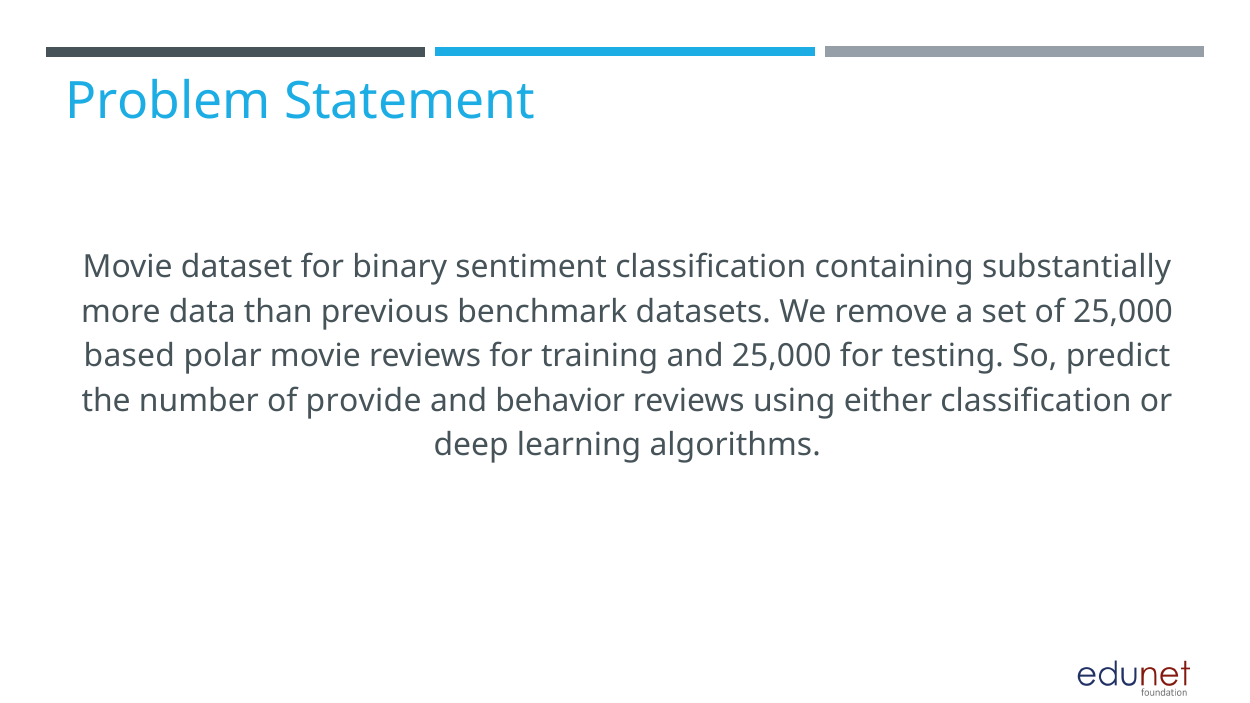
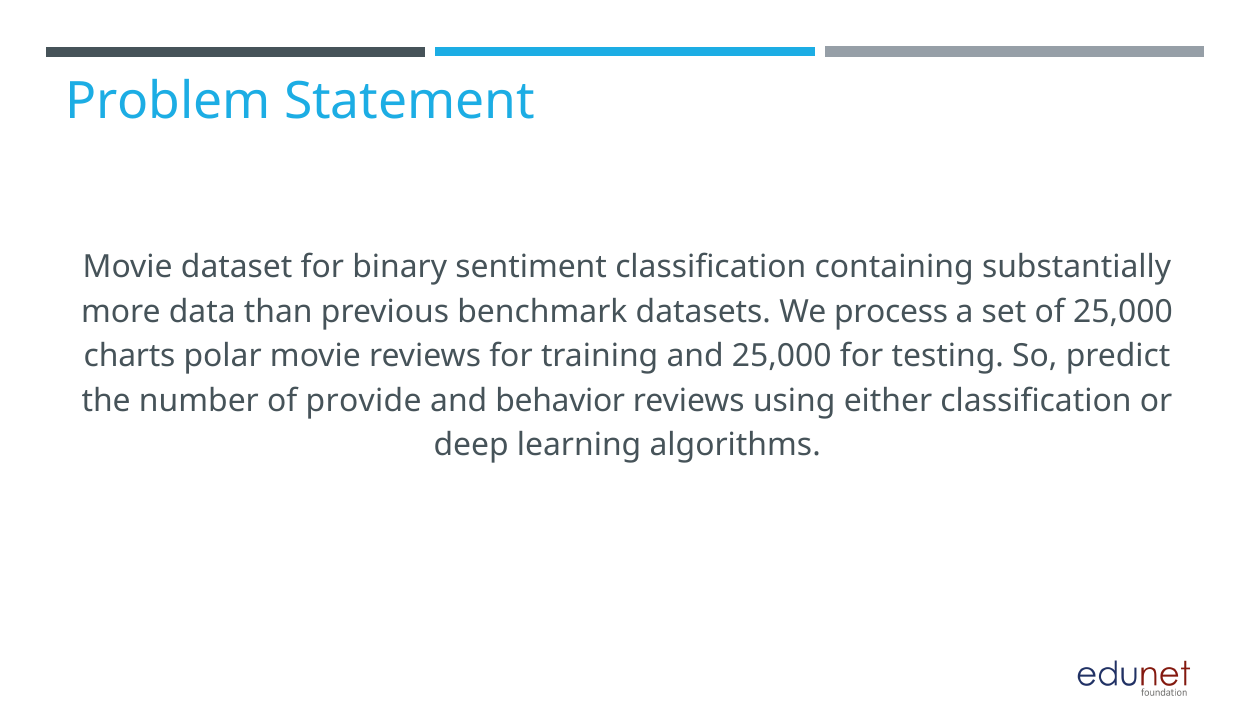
remove: remove -> process
based: based -> charts
